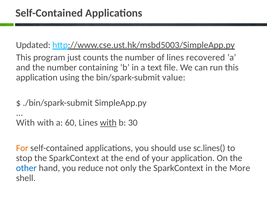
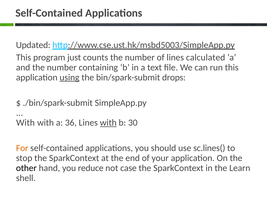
recovered: recovered -> calculated
using underline: none -> present
value: value -> drops
60: 60 -> 36
other colour: blue -> black
only: only -> case
More: More -> Learn
